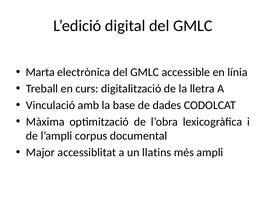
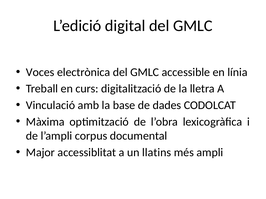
Marta: Marta -> Voces
